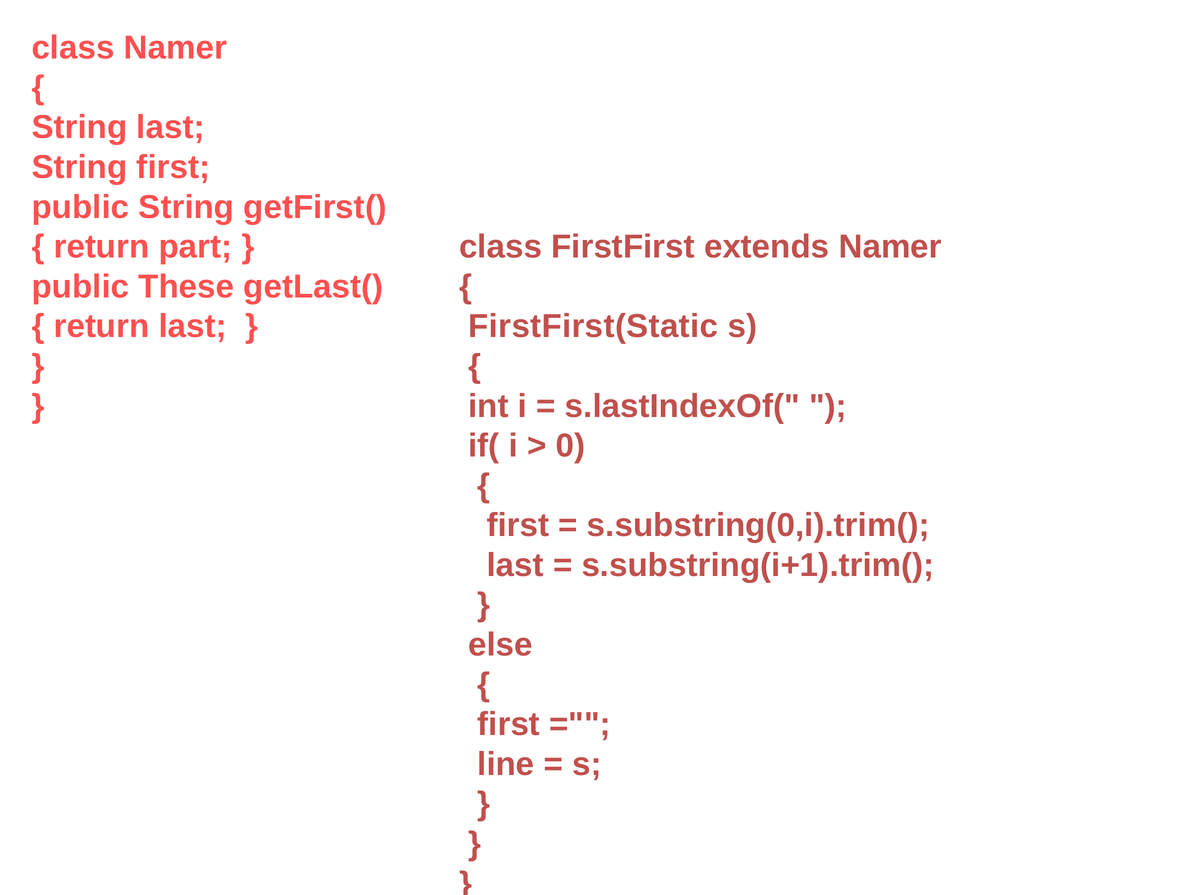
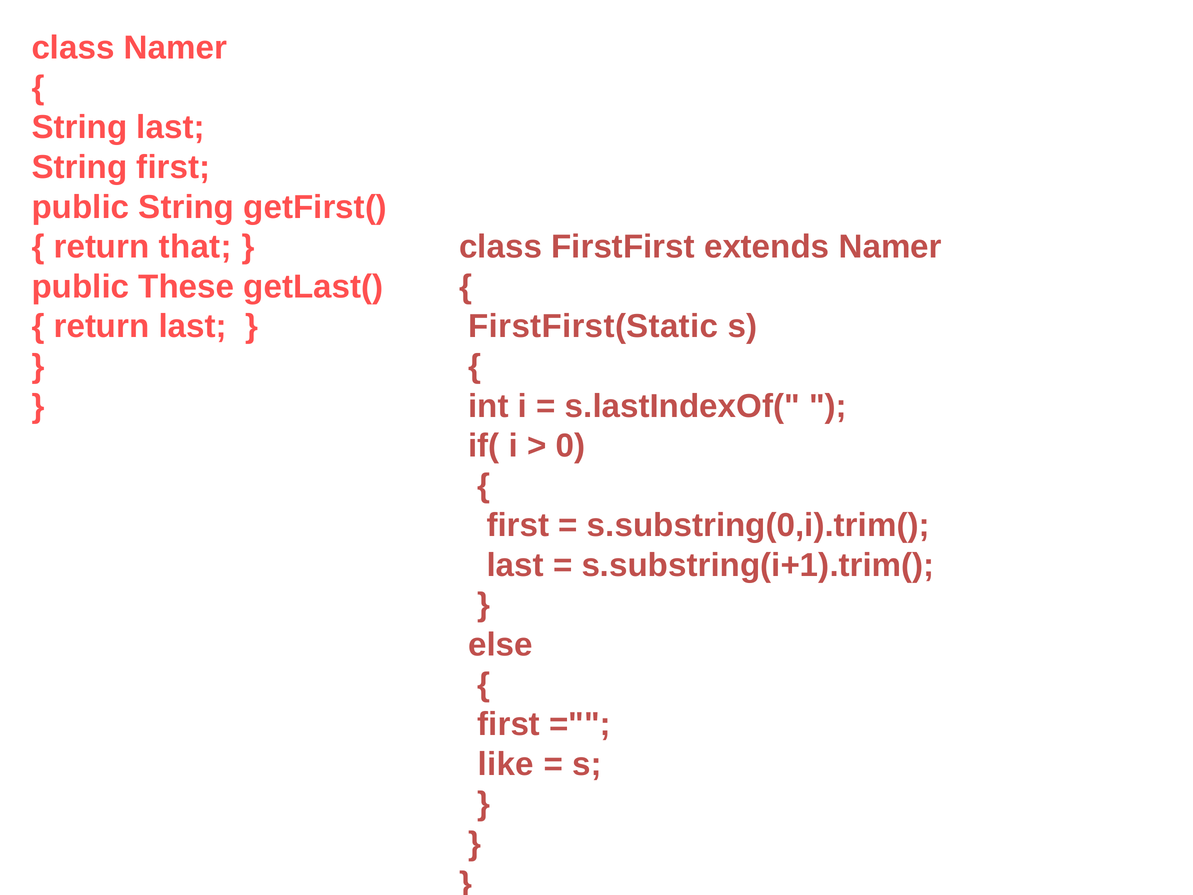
part: part -> that
line: line -> like
